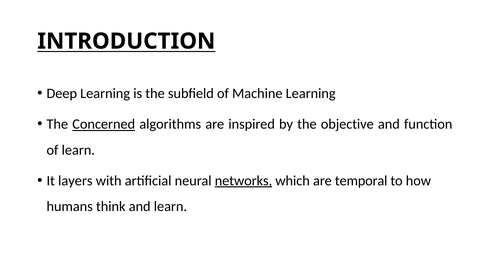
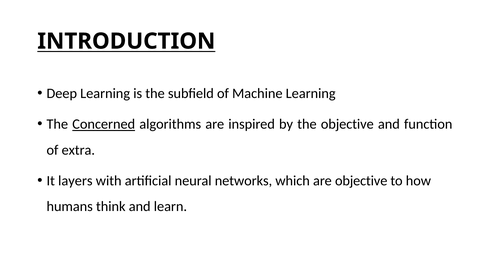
of learn: learn -> extra
networks underline: present -> none
are temporal: temporal -> objective
